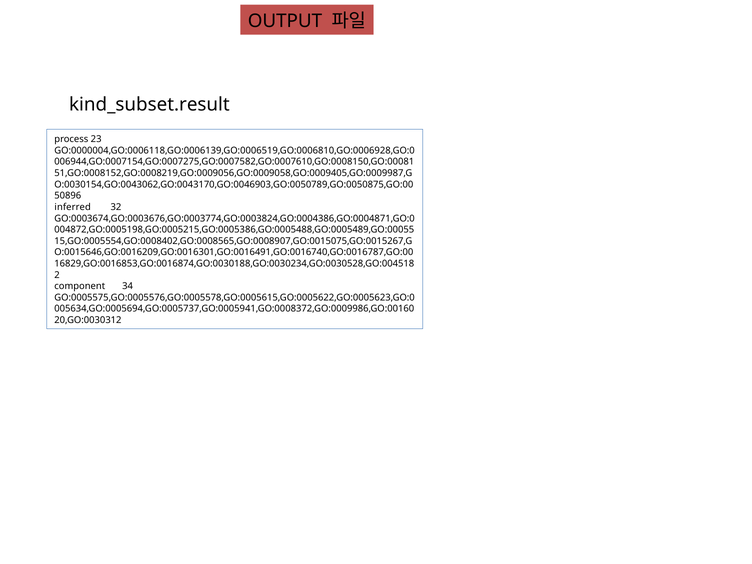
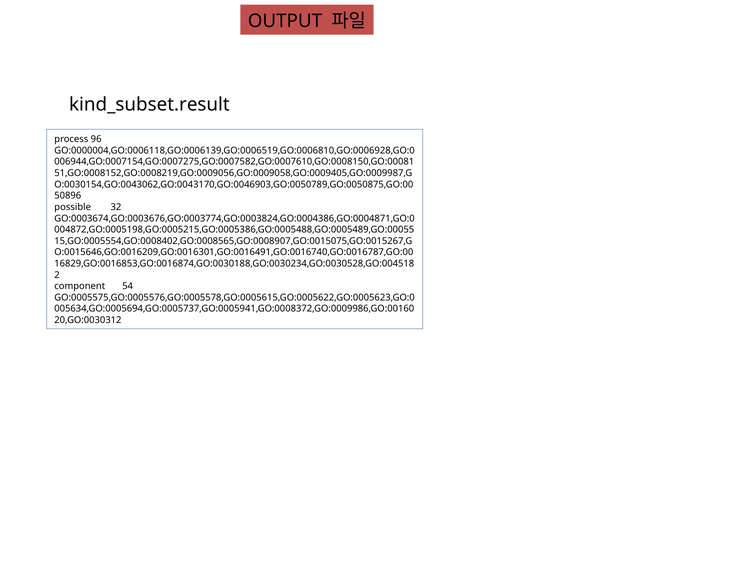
23: 23 -> 96
inferred: inferred -> possible
34: 34 -> 54
